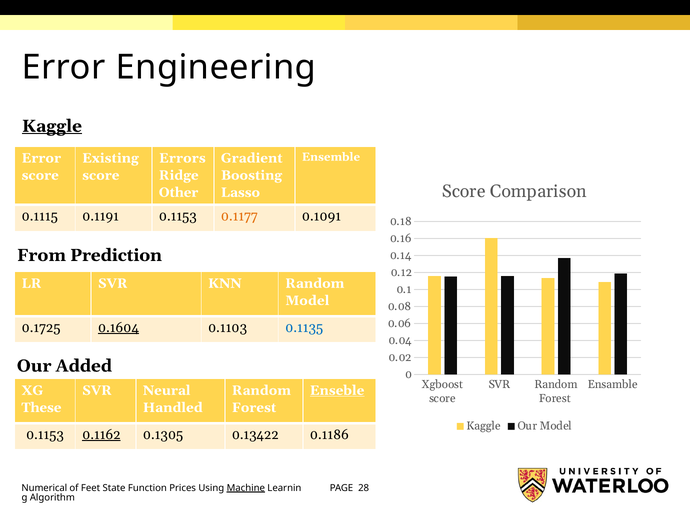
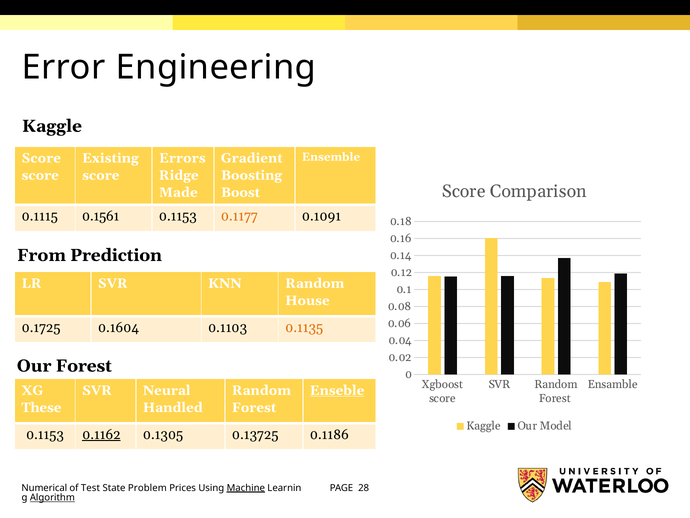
Kaggle at (52, 126) underline: present -> none
Error at (41, 158): Error -> Score
Other: Other -> Made
Lasso: Lasso -> Boost
0.1191: 0.1191 -> 0.1561
Model at (307, 300): Model -> House
0.1604 underline: present -> none
0.1135 colour: blue -> orange
Our Added: Added -> Forest
0.13422: 0.13422 -> 0.13725
Feet: Feet -> Test
Function: Function -> Problem
Algorithm underline: none -> present
